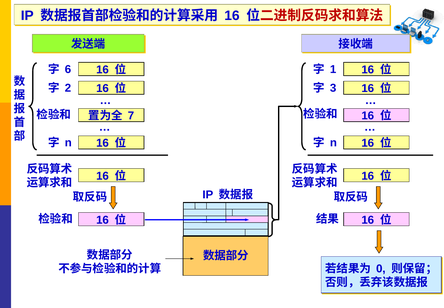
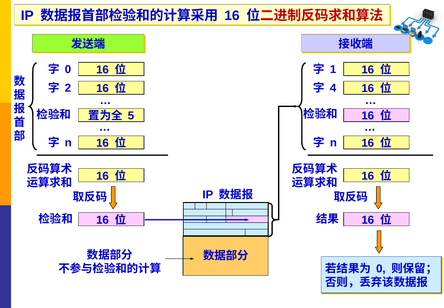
6 at (68, 69): 6 -> 0
3: 3 -> 4
7: 7 -> 5
